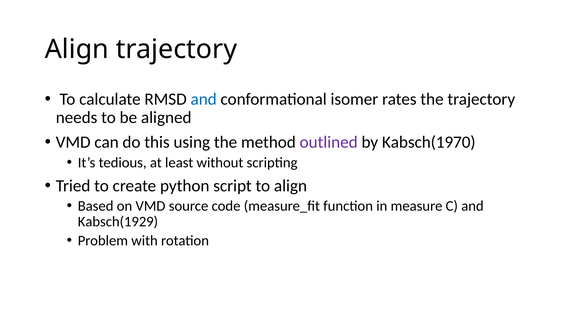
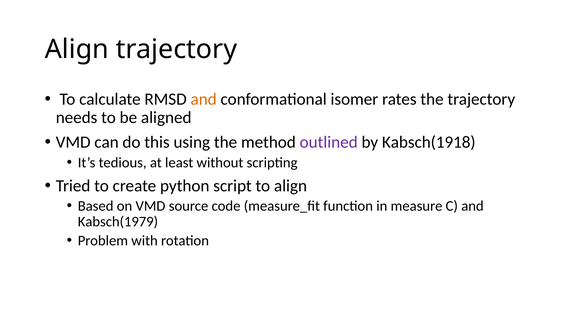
and at (204, 99) colour: blue -> orange
Kabsch(1970: Kabsch(1970 -> Kabsch(1918
Kabsch(1929: Kabsch(1929 -> Kabsch(1979
